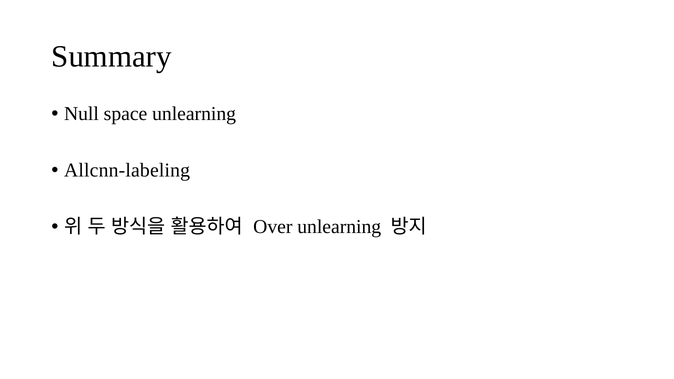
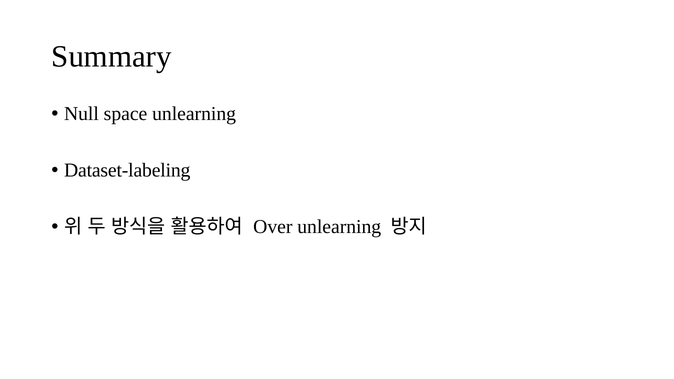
Allcnn-labeling: Allcnn-labeling -> Dataset-labeling
